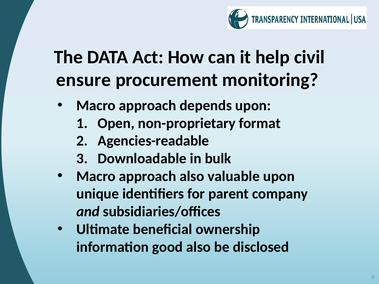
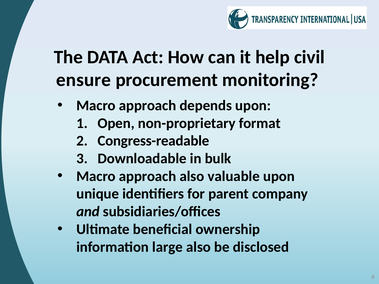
Agencies-readable: Agencies-readable -> Congress-readable
good: good -> large
